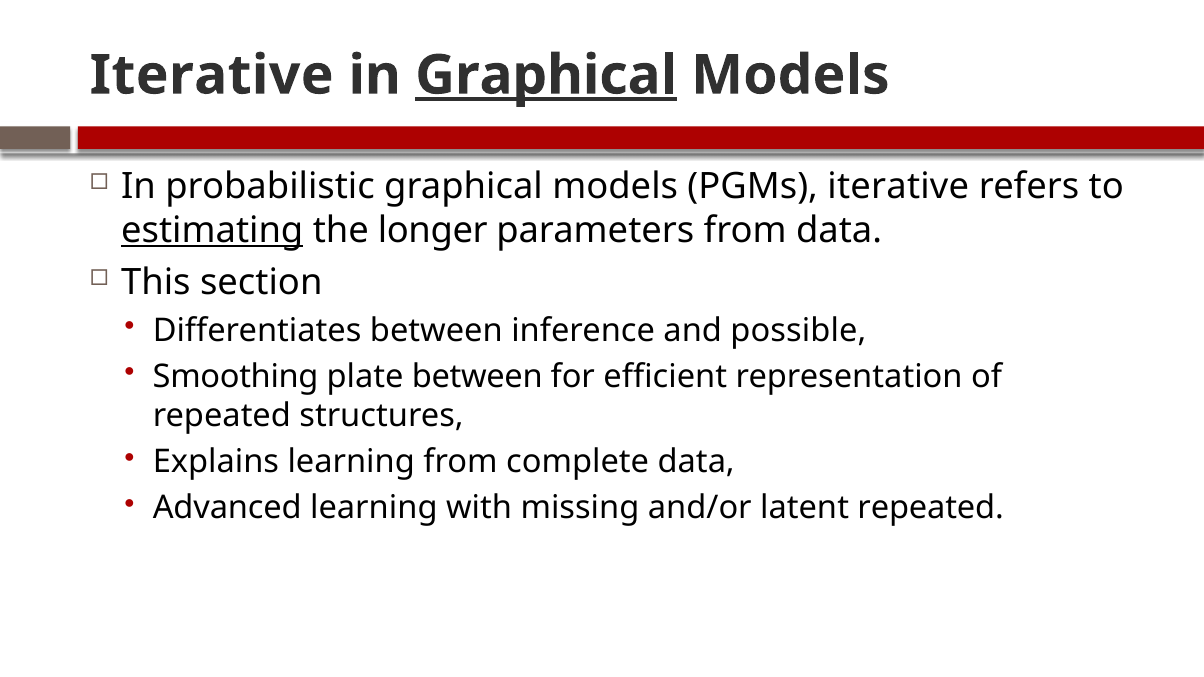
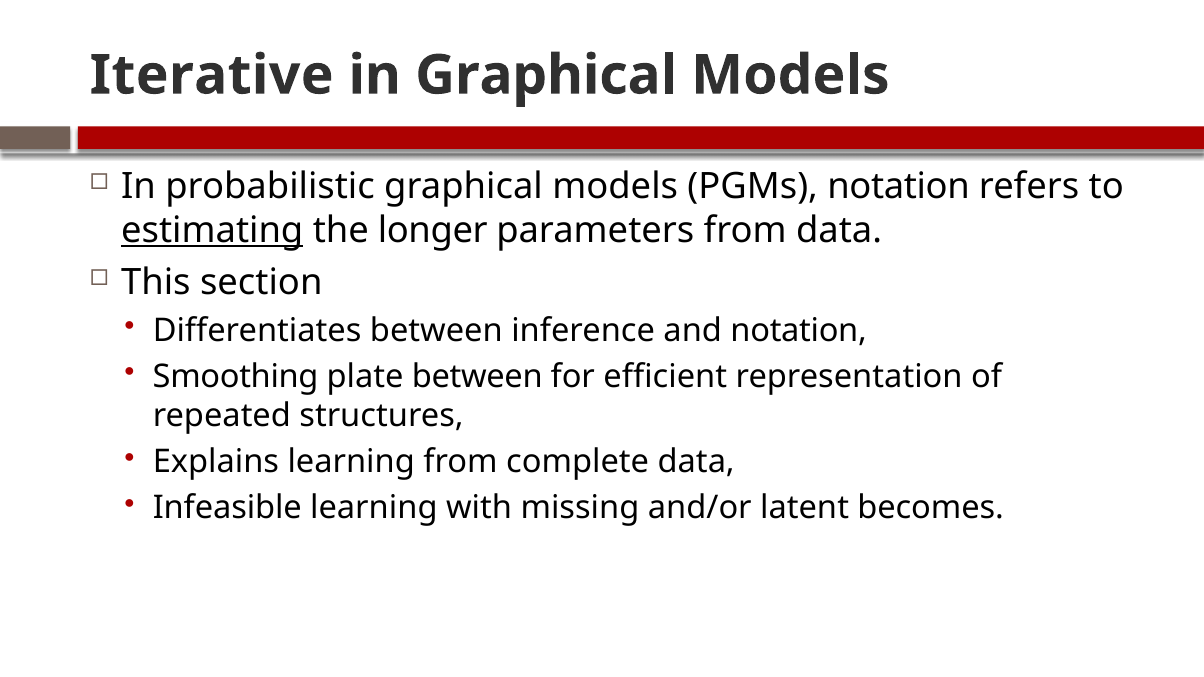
Graphical at (546, 75) underline: present -> none
PGMs iterative: iterative -> notation
and possible: possible -> notation
Advanced: Advanced -> Infeasible
latent repeated: repeated -> becomes
